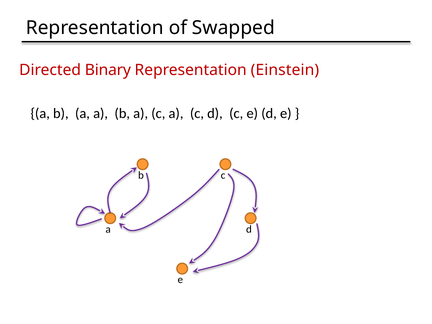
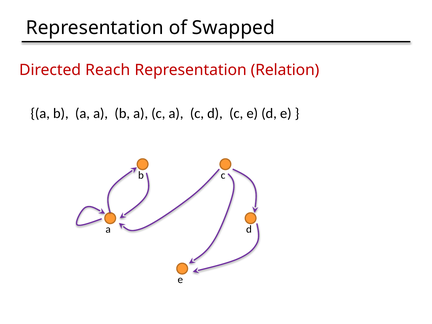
Binary: Binary -> Reach
Einstein: Einstein -> Relation
